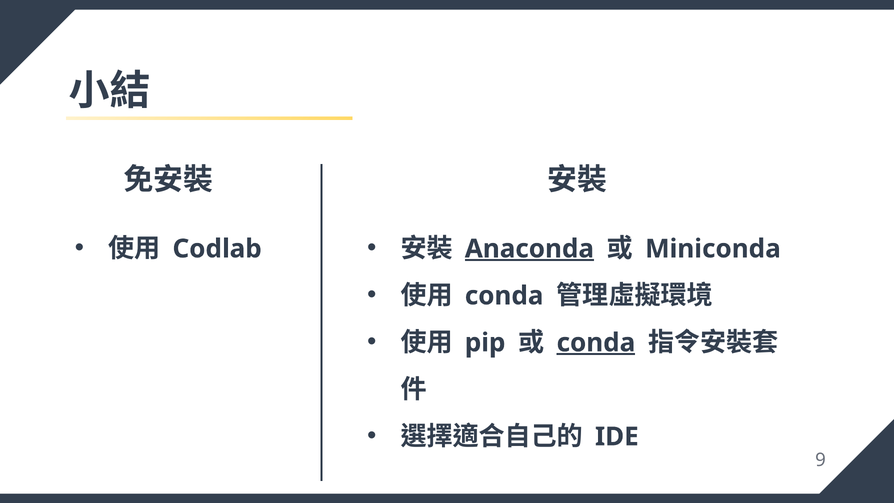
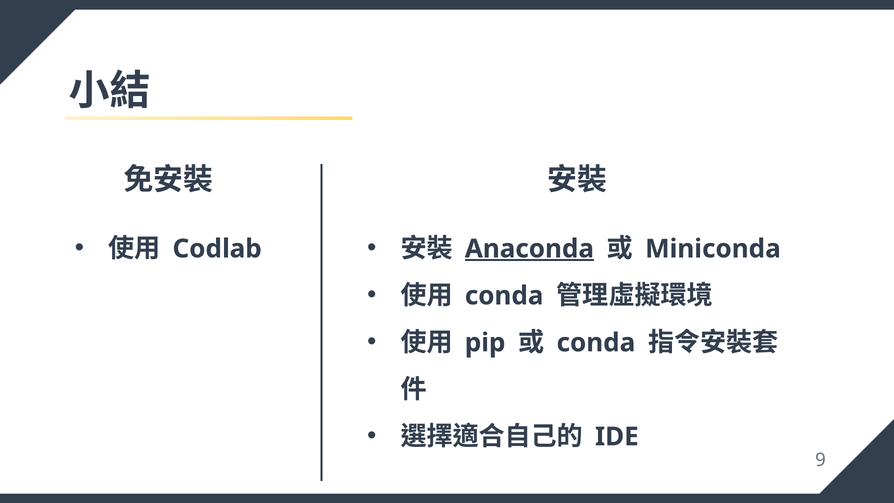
conda at (596, 343) underline: present -> none
